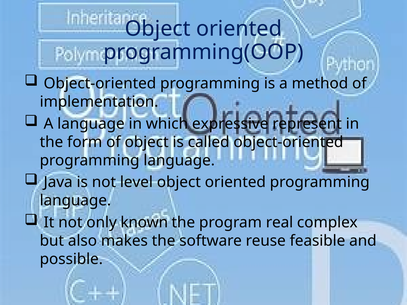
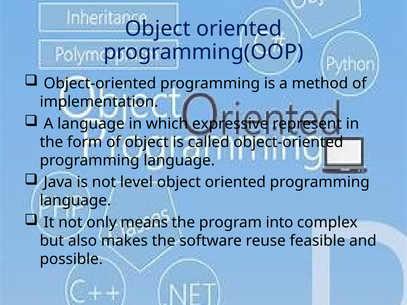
known: known -> means
real: real -> into
